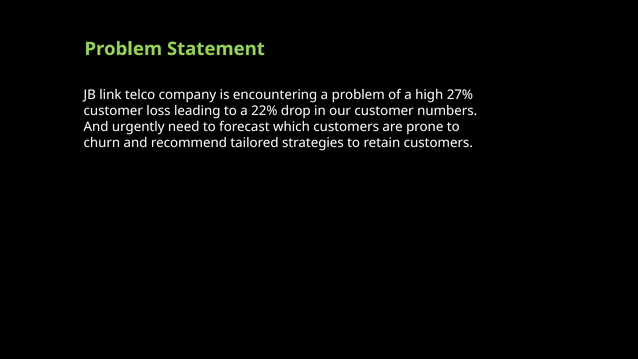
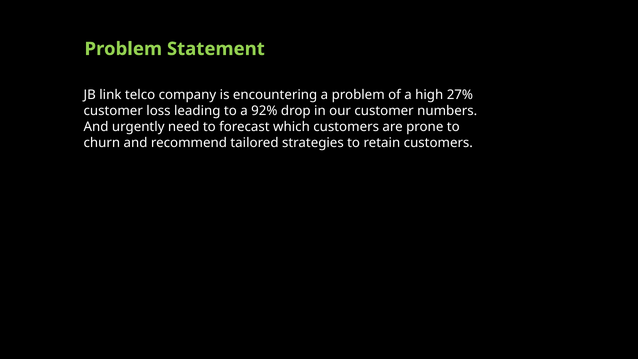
22%: 22% -> 92%
